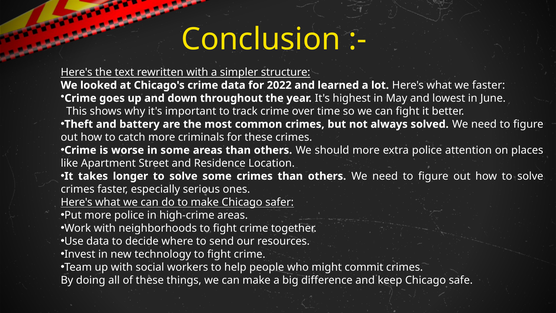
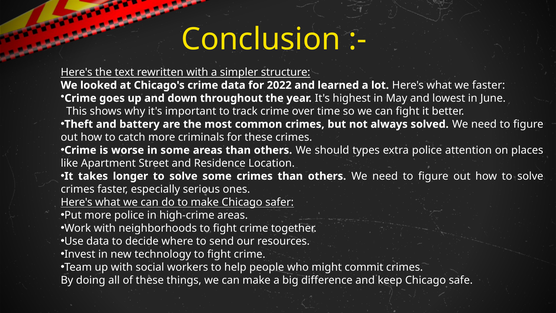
should more: more -> types
